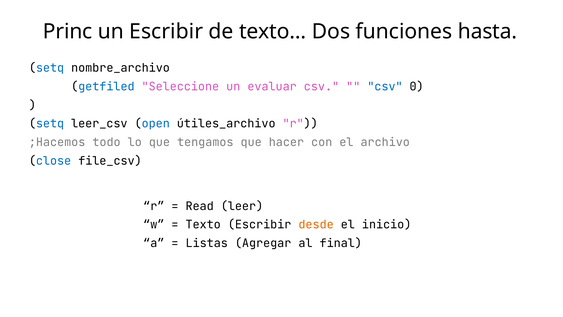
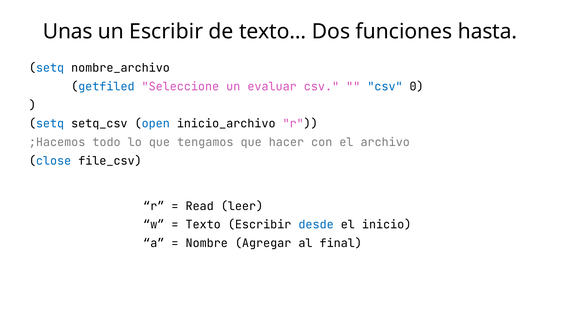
Princ: Princ -> Unas
leer_csv: leer_csv -> setq_csv
útiles_archivo: útiles_archivo -> inicio_archivo
desde colour: orange -> blue
Listas: Listas -> Nombre
